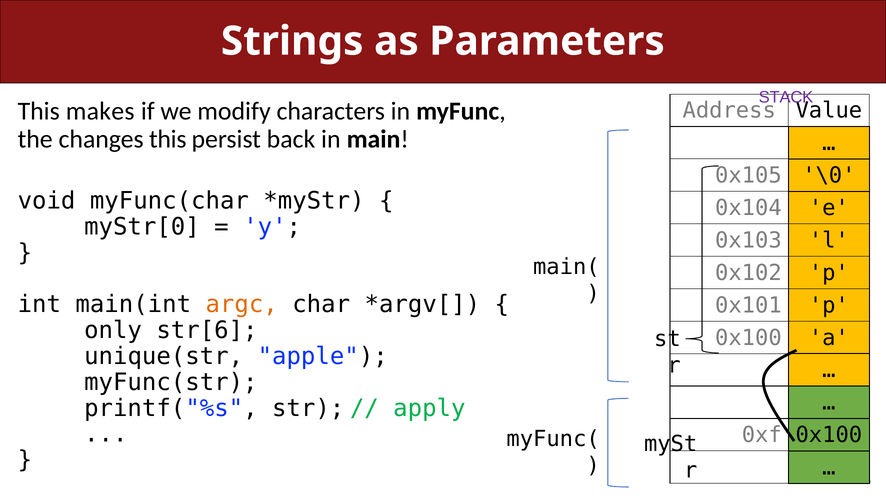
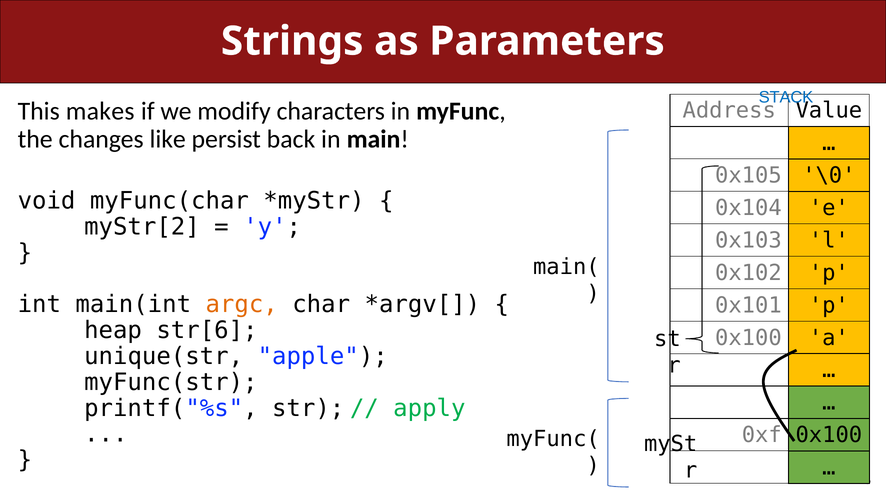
STACK colour: purple -> blue
changes this: this -> like
myStr[0: myStr[0 -> myStr[2
only: only -> heap
